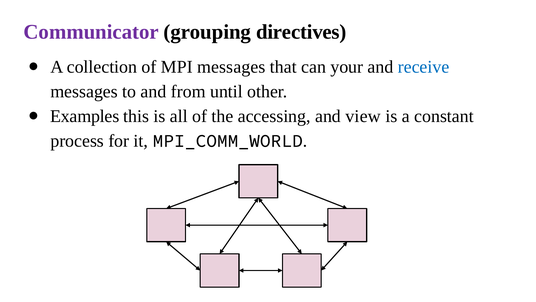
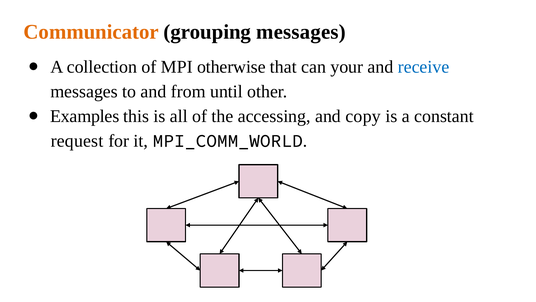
Communicator colour: purple -> orange
grouping directives: directives -> messages
MPI messages: messages -> otherwise
view: view -> copy
process: process -> request
